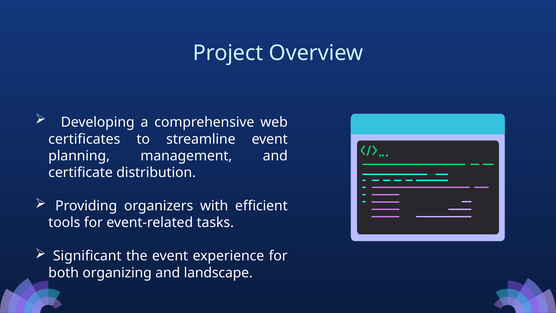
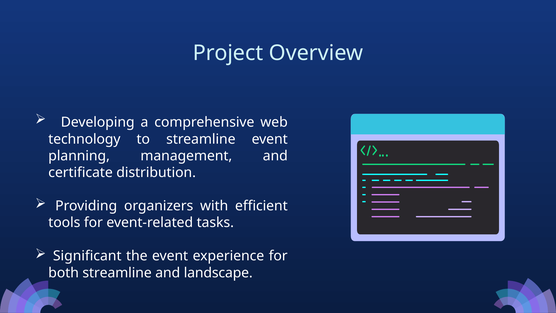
certificates: certificates -> technology
both organizing: organizing -> streamline
